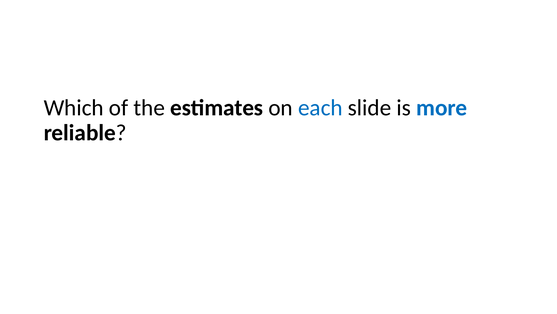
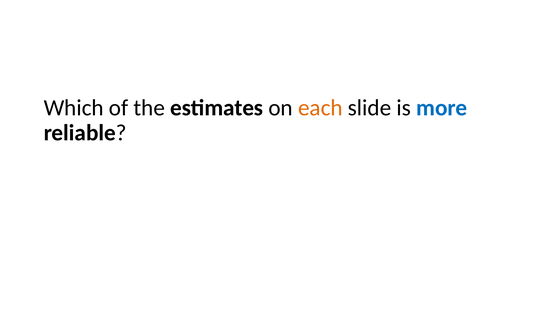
each colour: blue -> orange
